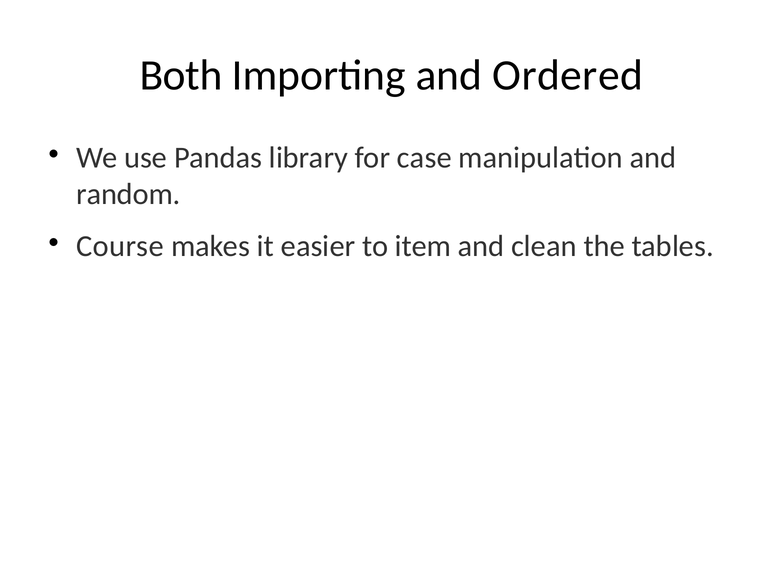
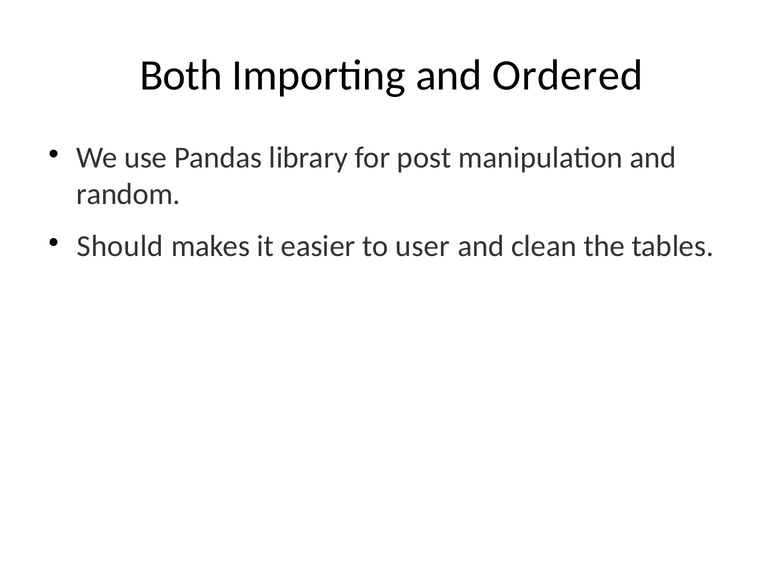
case: case -> post
Course: Course -> Should
item: item -> user
